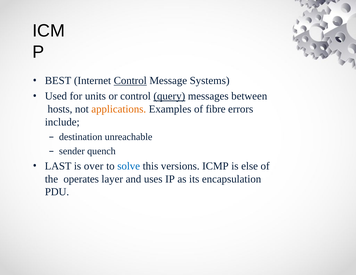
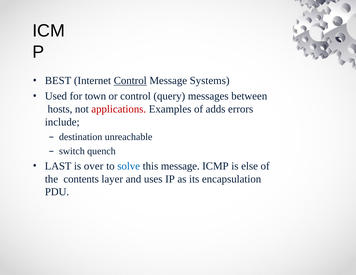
units: units -> town
query underline: present -> none
applications colour: orange -> red
fibre: fibre -> adds
sender: sender -> switch
this versions: versions -> message
operates: operates -> contents
